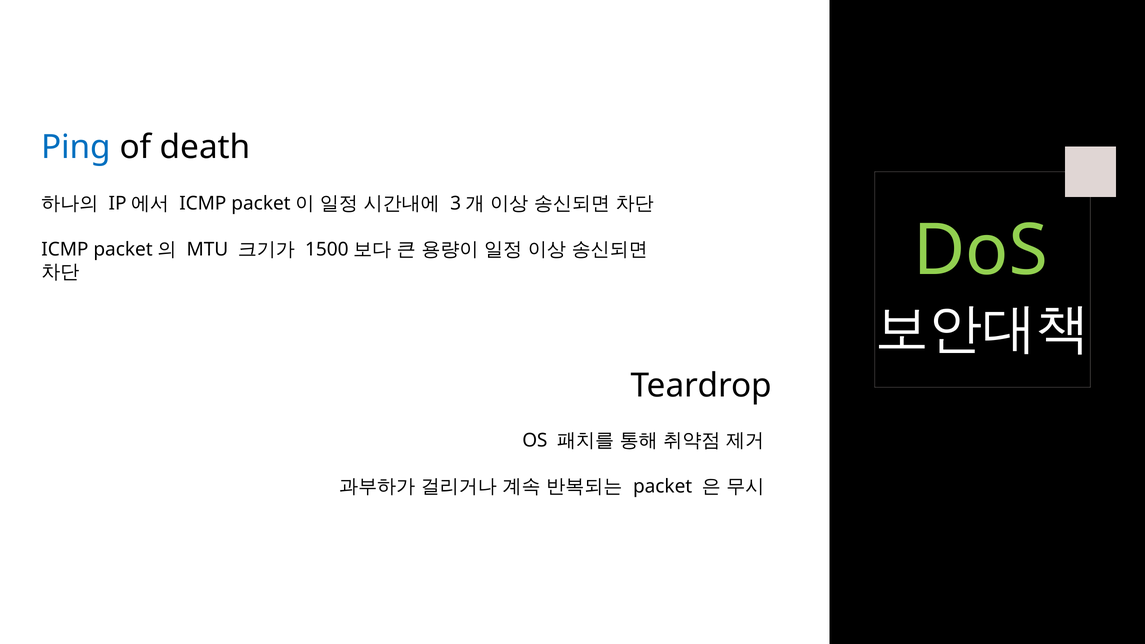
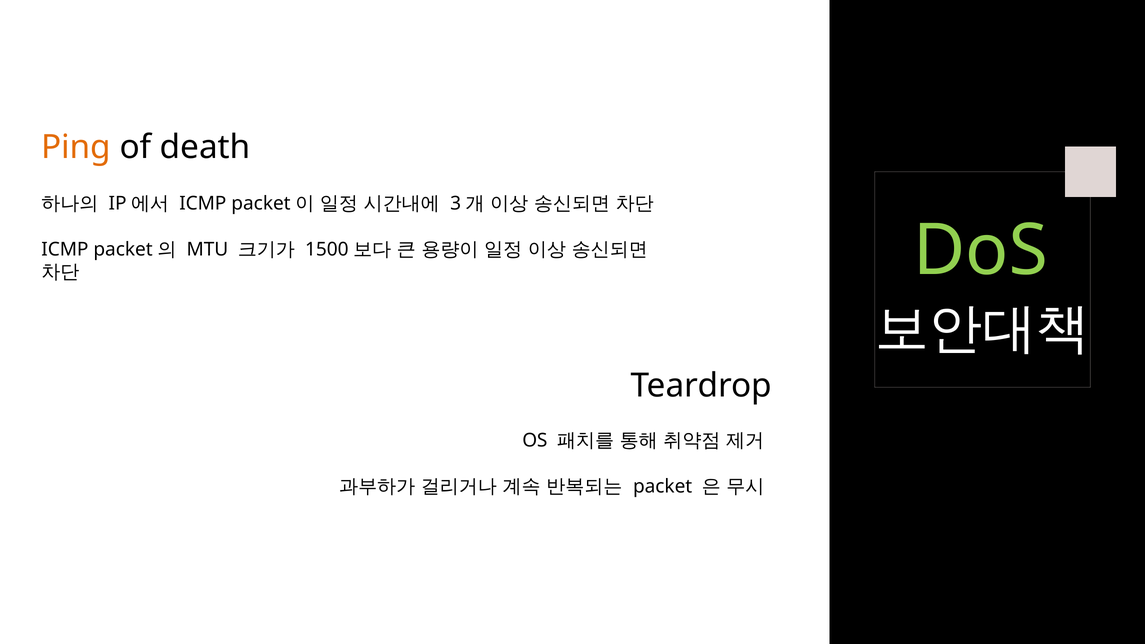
Ping colour: blue -> orange
